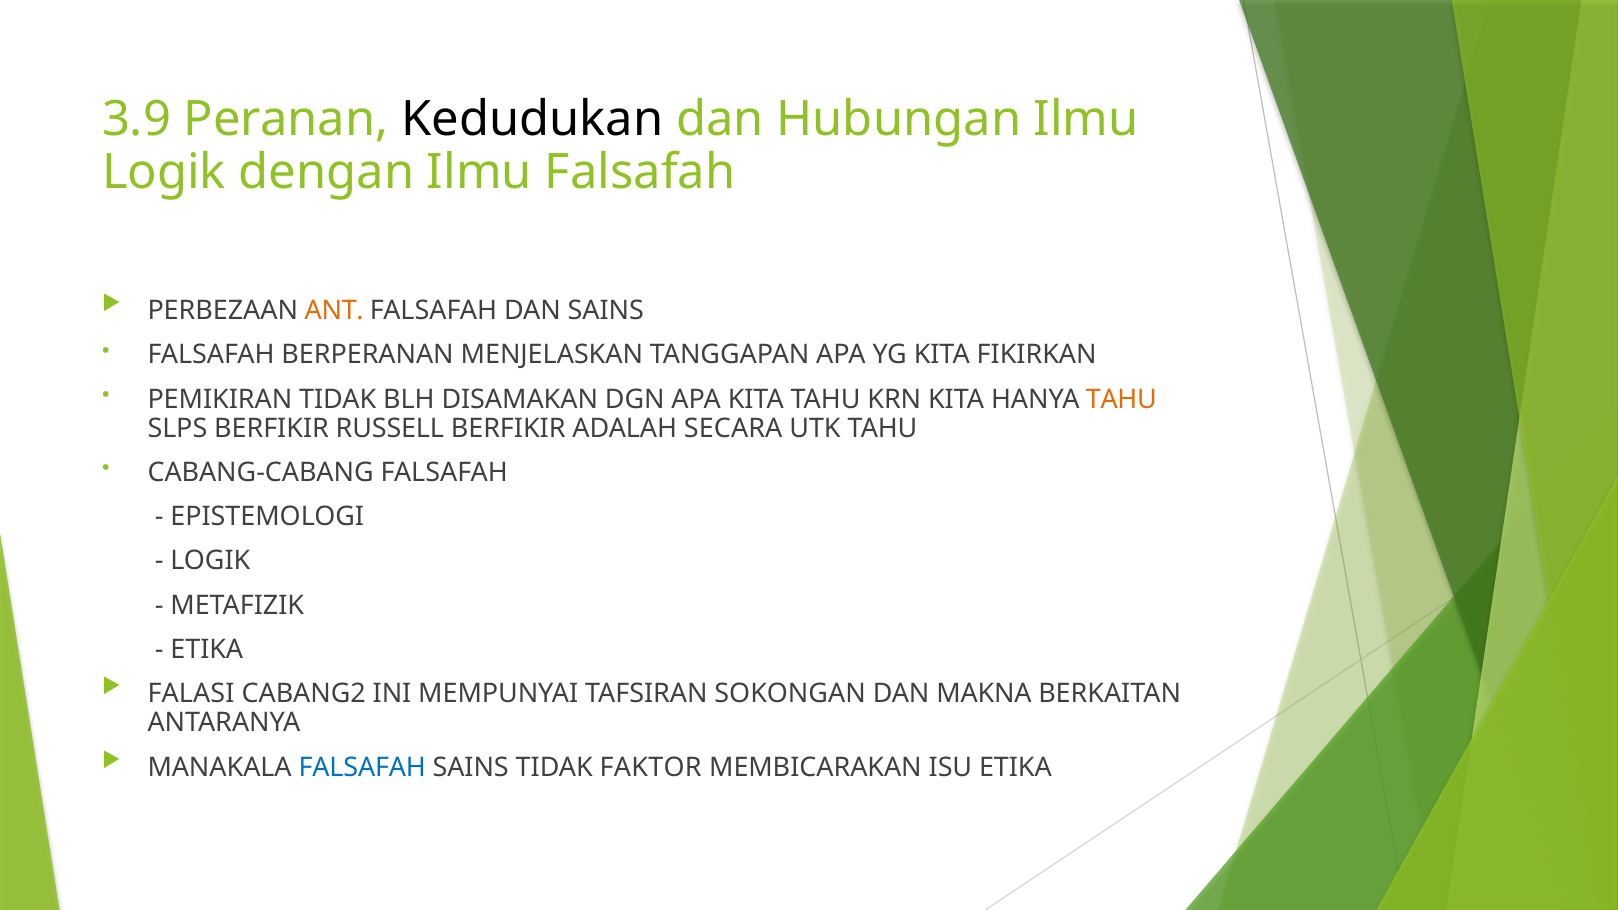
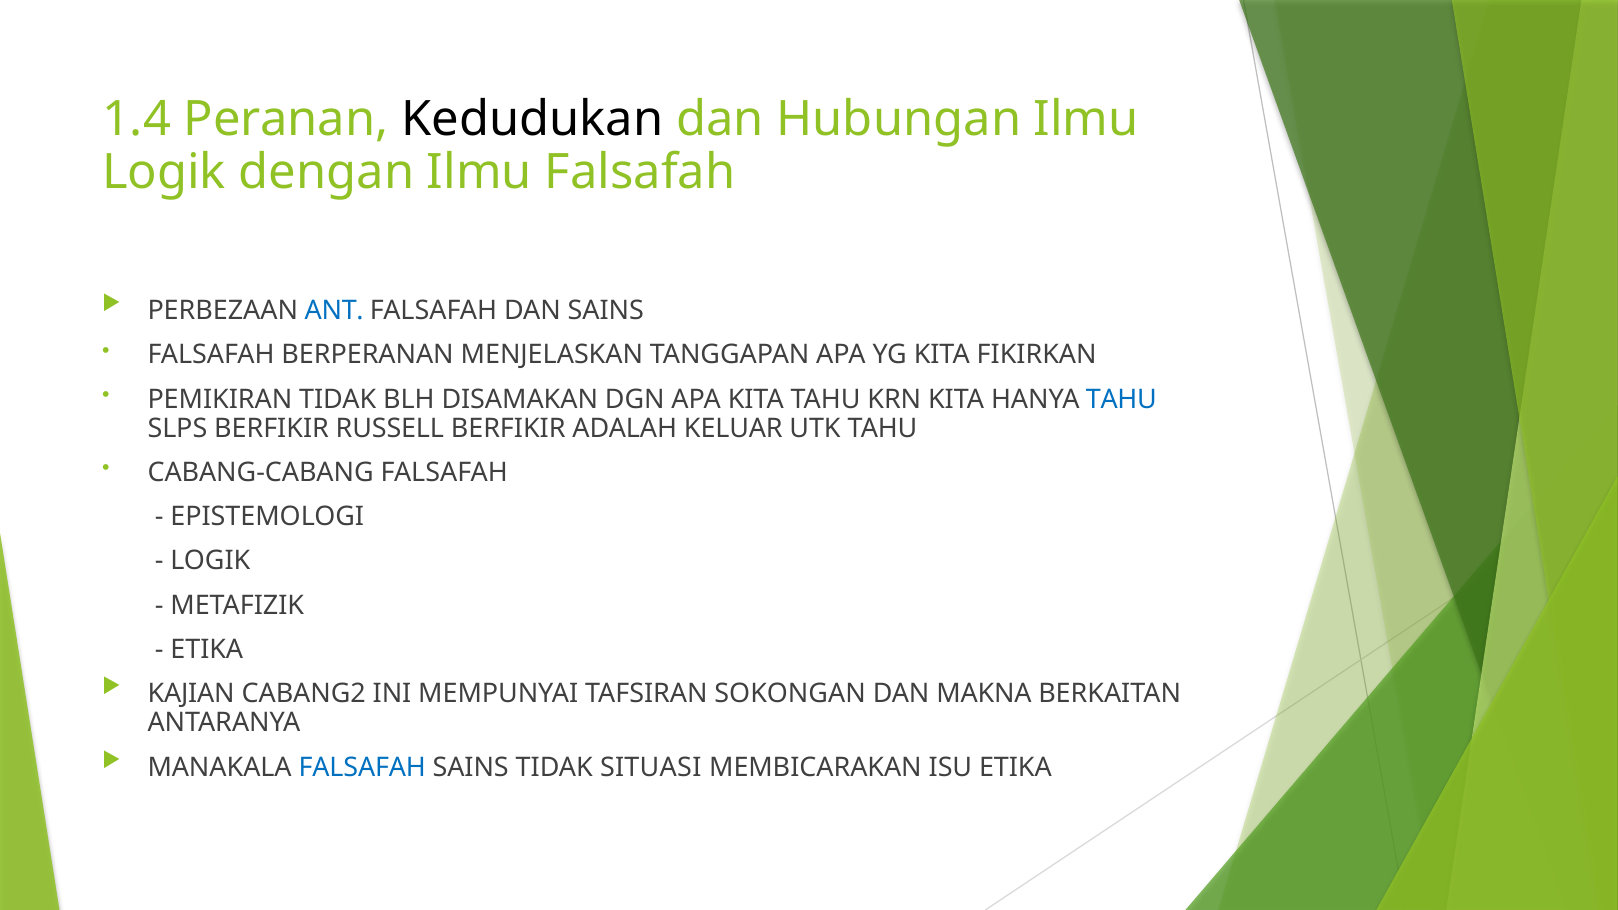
3.9: 3.9 -> 1.4
ANT colour: orange -> blue
TAHU at (1121, 399) colour: orange -> blue
SECARA: SECARA -> KELUAR
FALASI: FALASI -> KAJIAN
FAKTOR: FAKTOR -> SITUASI
